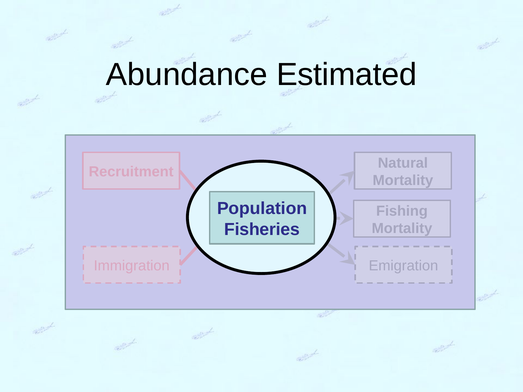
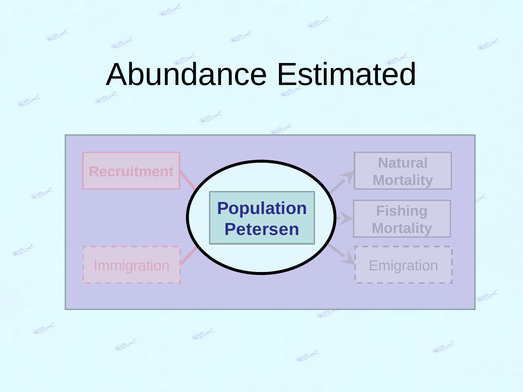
Fisheries: Fisheries -> Petersen
